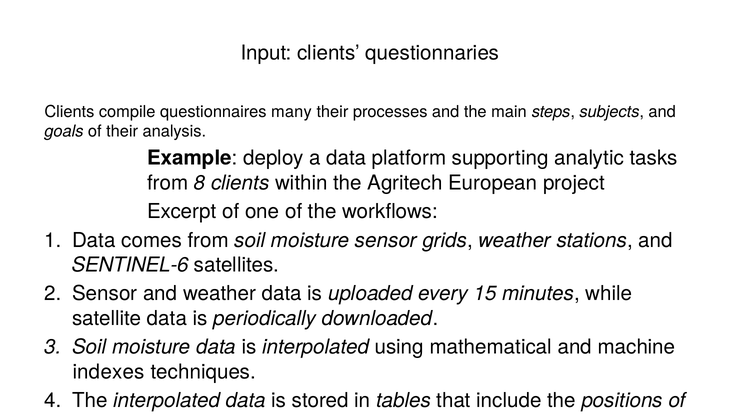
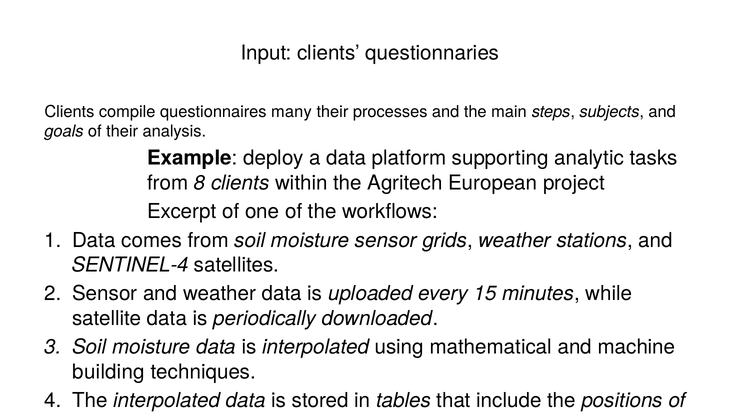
SENTINEL-6: SENTINEL-6 -> SENTINEL-4
indexes at (109, 372): indexes -> building
